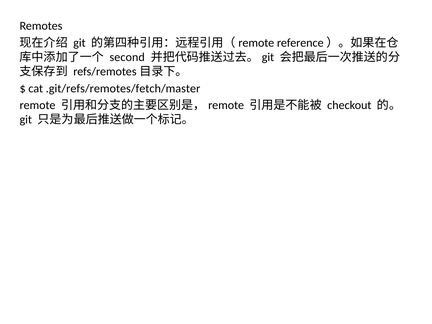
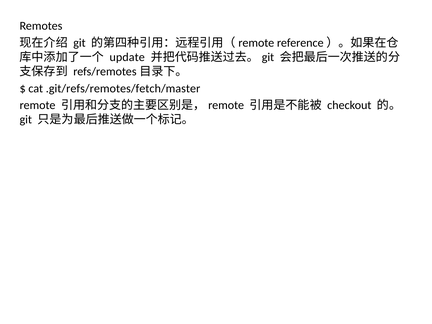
second: second -> update
